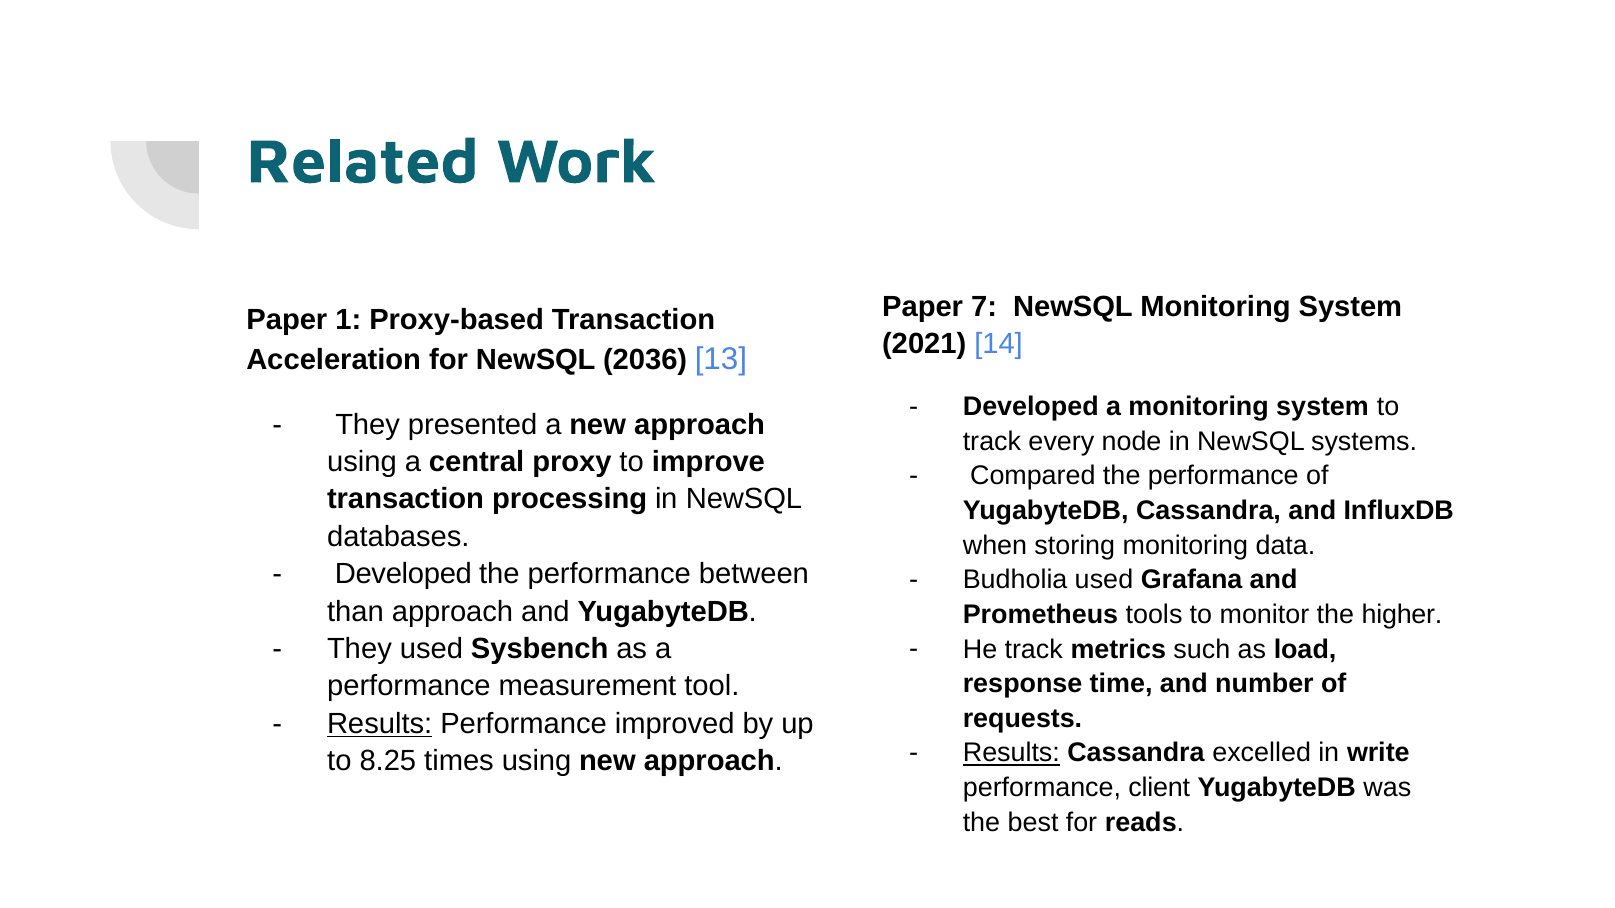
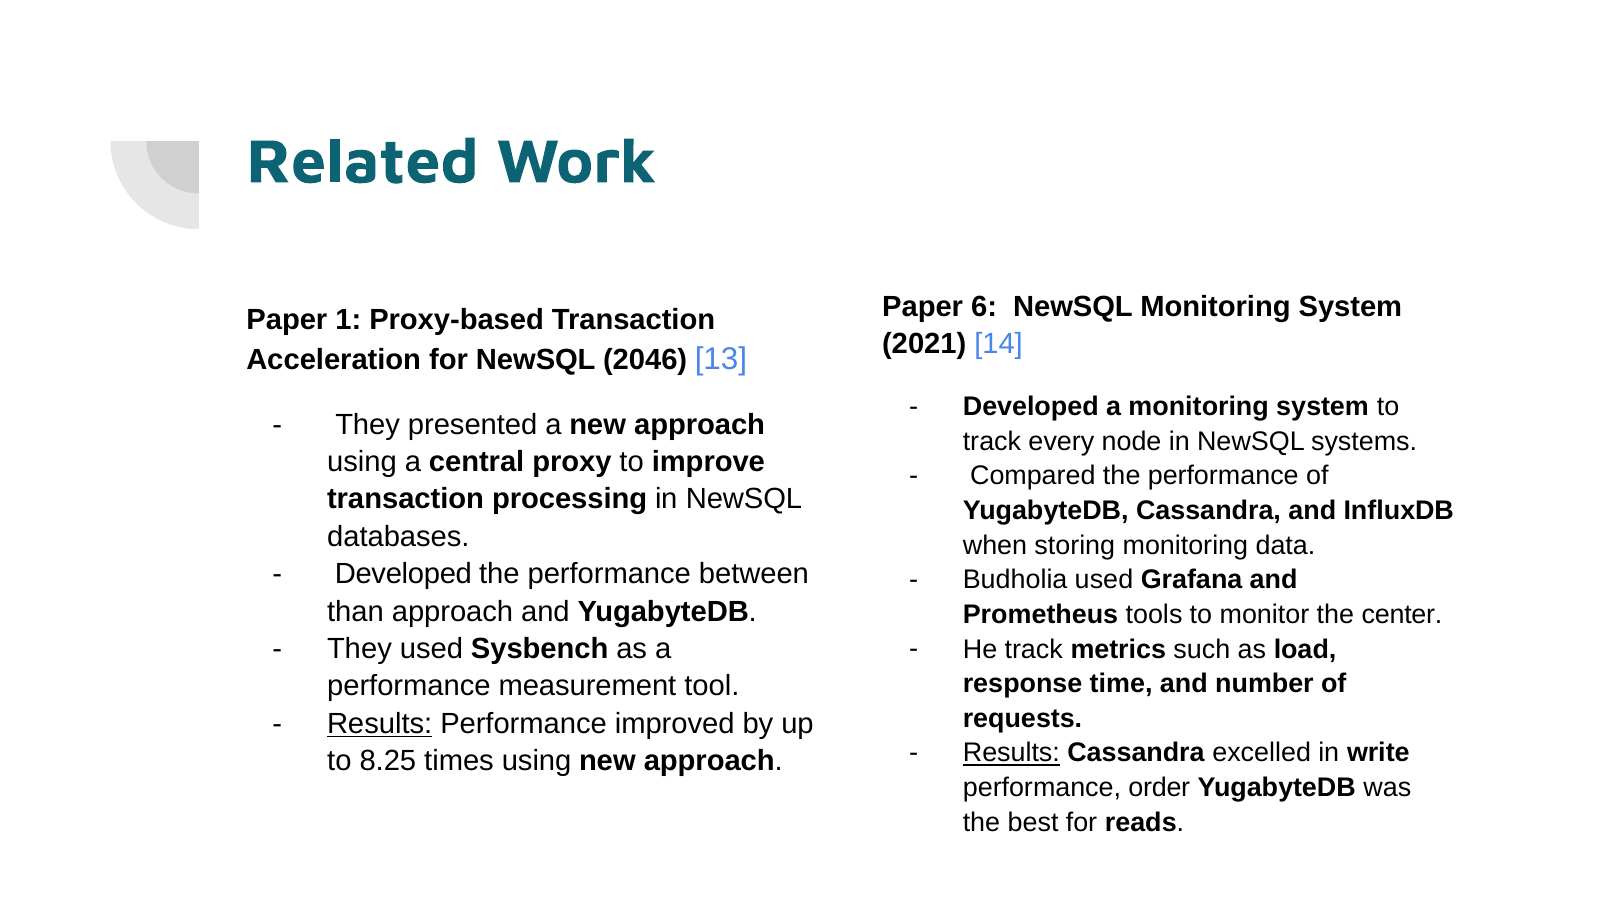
7: 7 -> 6
2036: 2036 -> 2046
higher: higher -> center
client: client -> order
